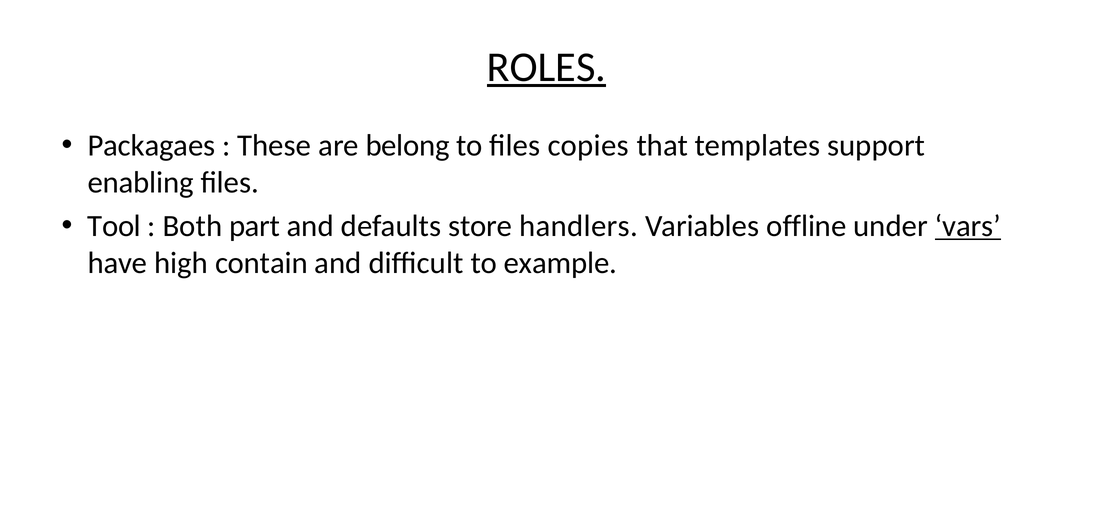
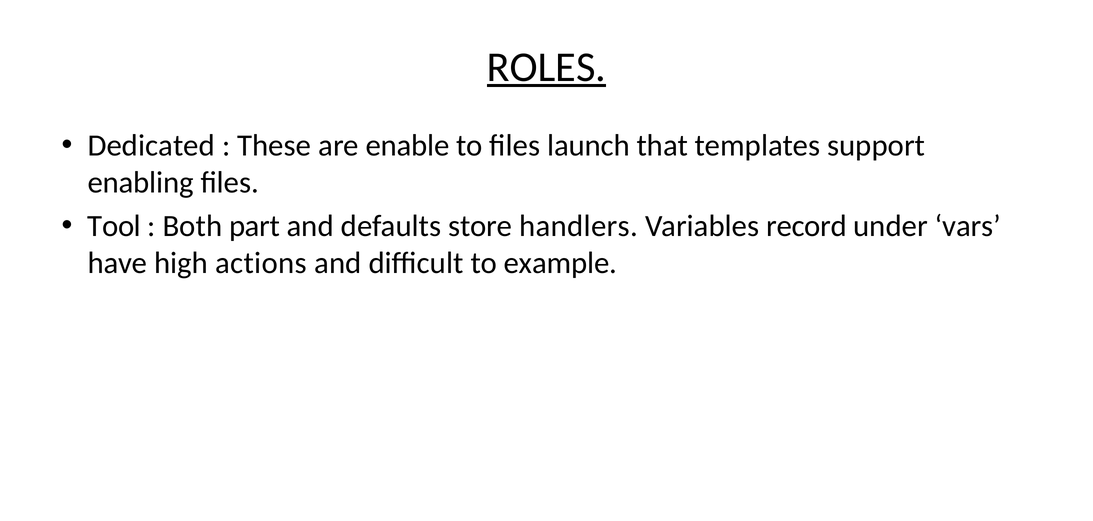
Packagaes: Packagaes -> Dedicated
belong: belong -> enable
copies: copies -> launch
offline: offline -> record
vars underline: present -> none
contain: contain -> actions
